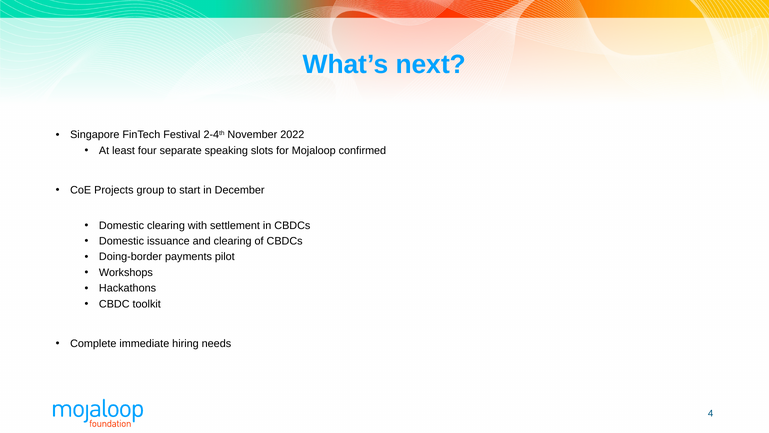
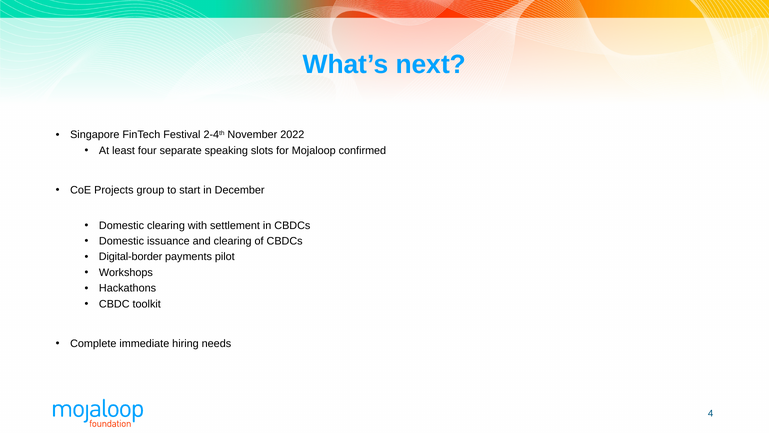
Doing-border: Doing-border -> Digital-border
